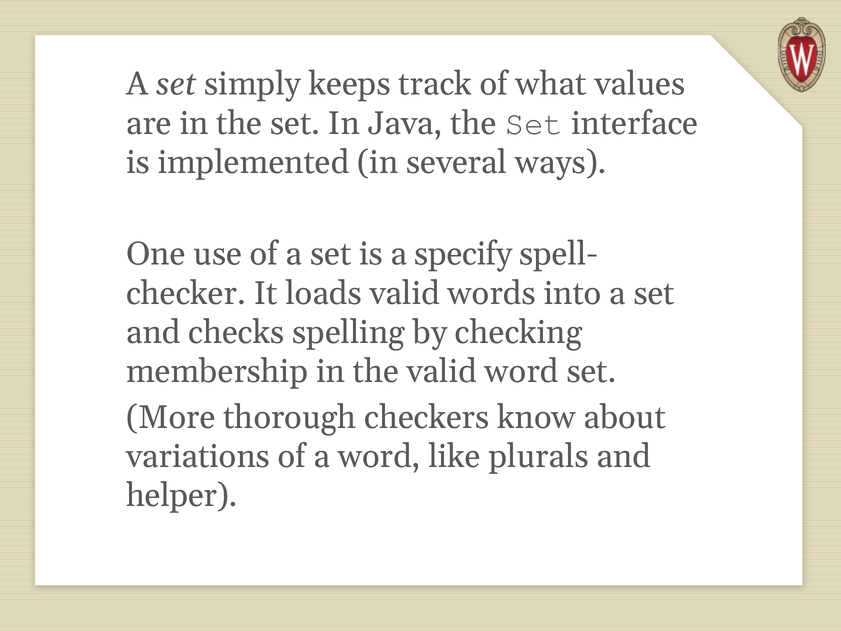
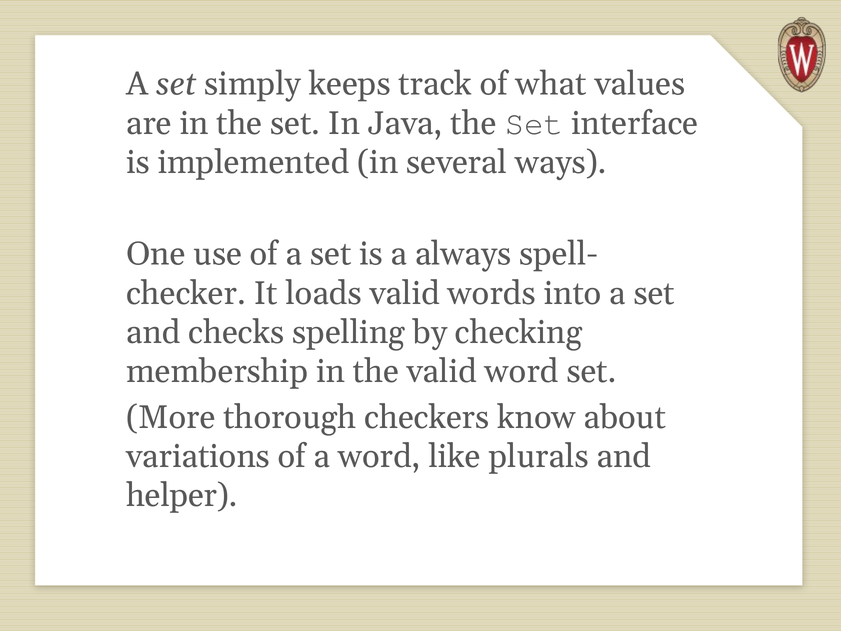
specify: specify -> always
